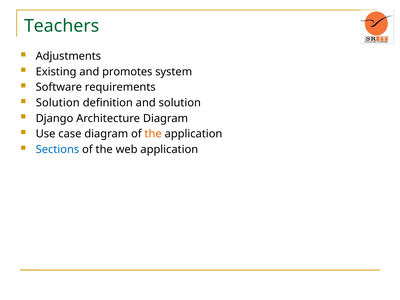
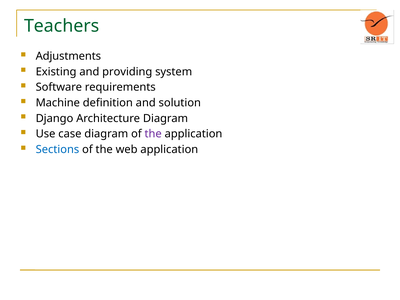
promotes: promotes -> providing
Solution at (58, 103): Solution -> Machine
the at (153, 134) colour: orange -> purple
